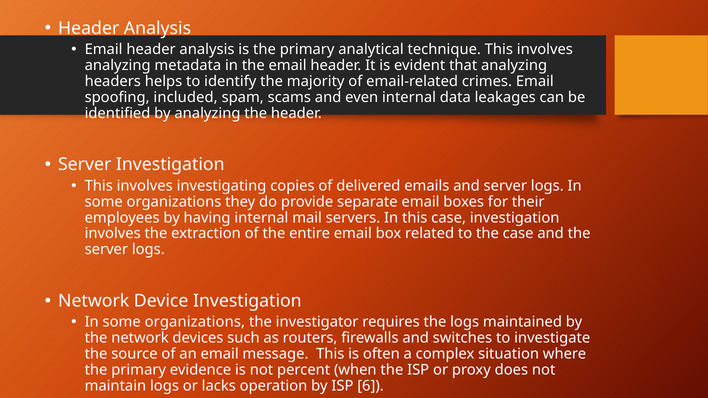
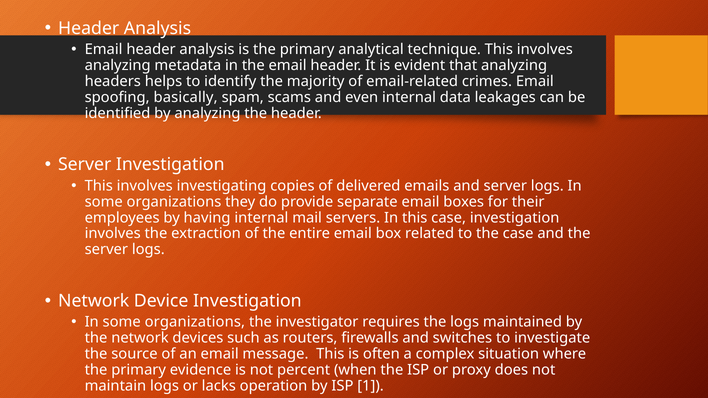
included: included -> basically
6: 6 -> 1
